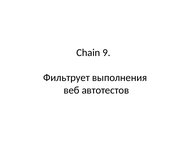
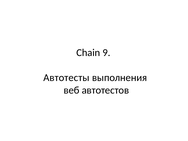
Фильтрует: Фильтрует -> Автотесты
